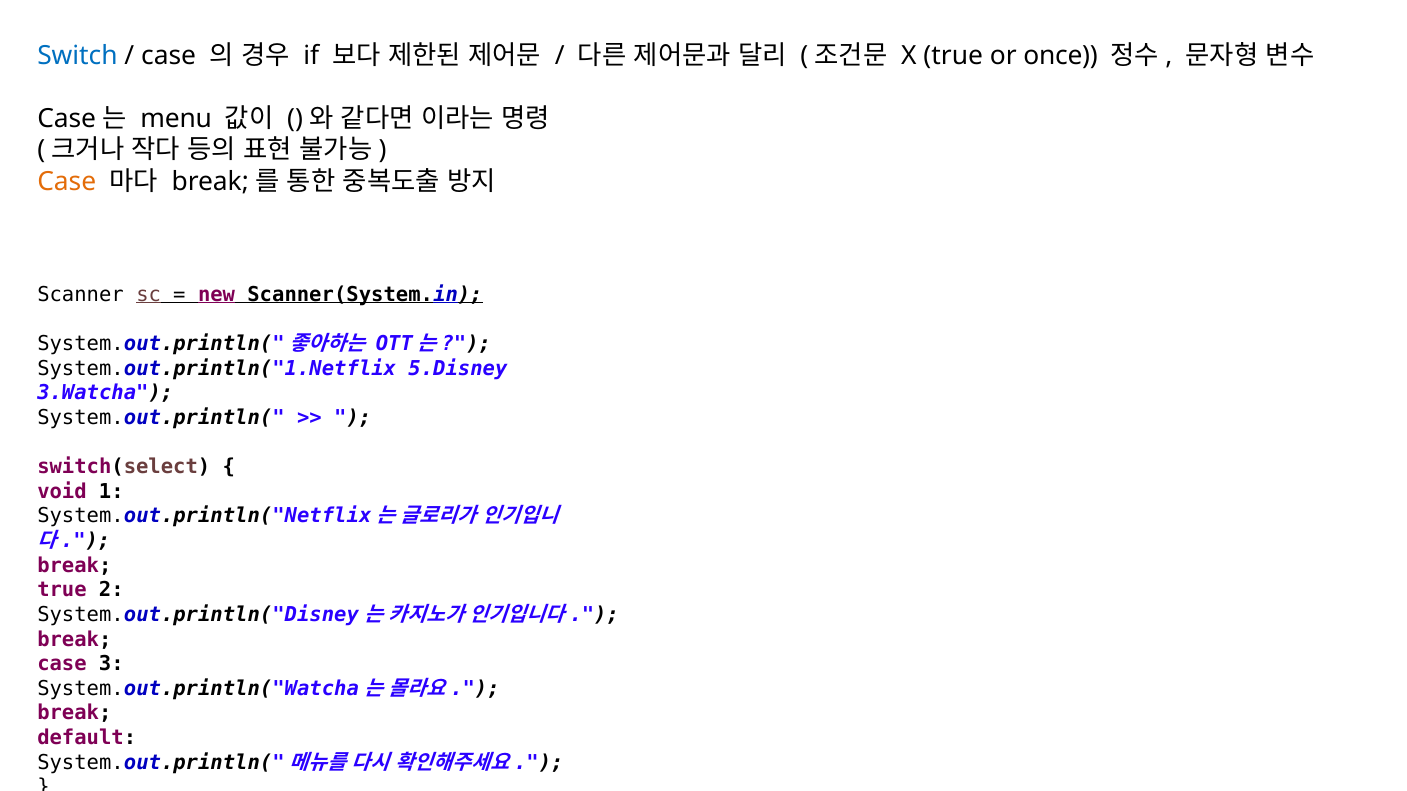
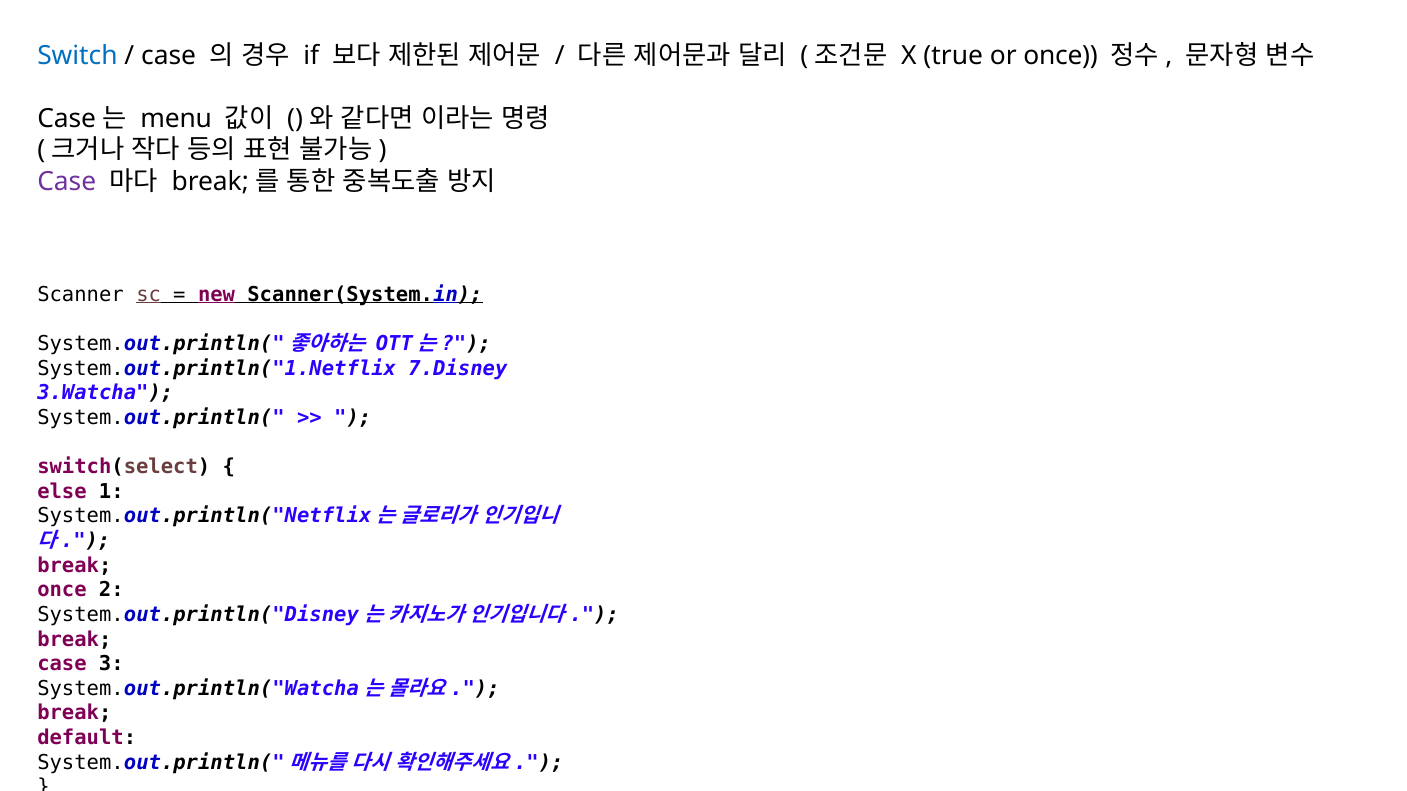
Case at (67, 182) colour: orange -> purple
5.Disney: 5.Disney -> 7.Disney
void: void -> else
true at (62, 590): true -> once
